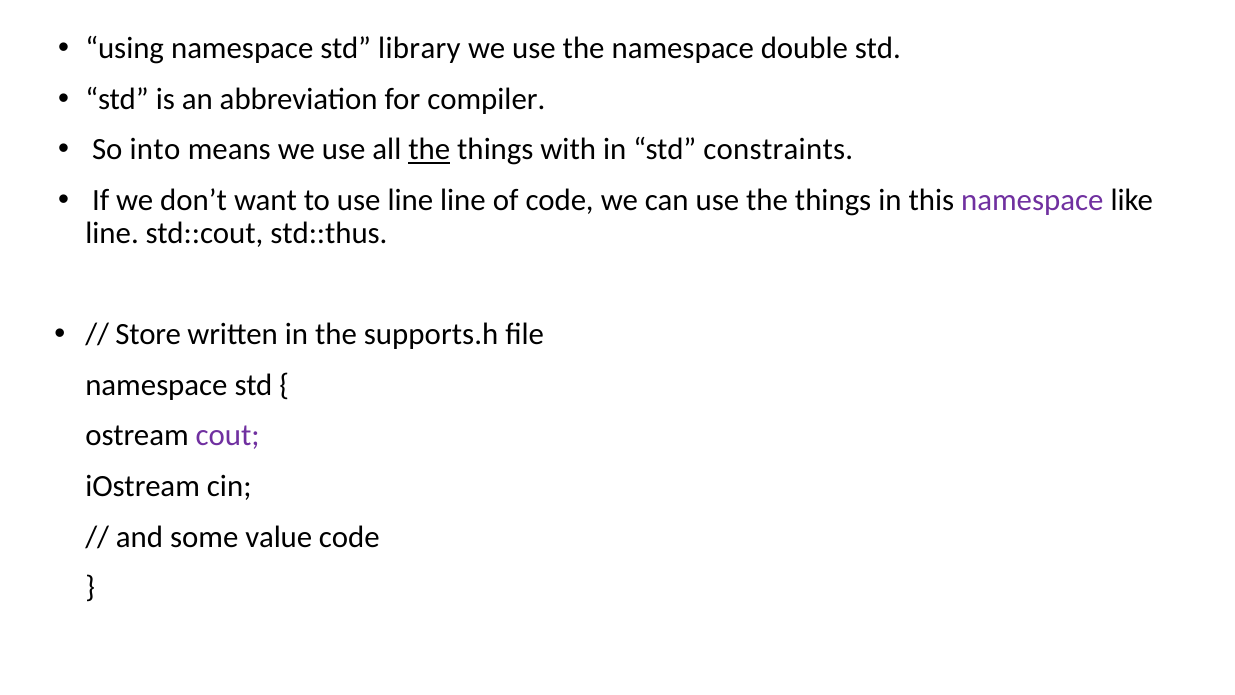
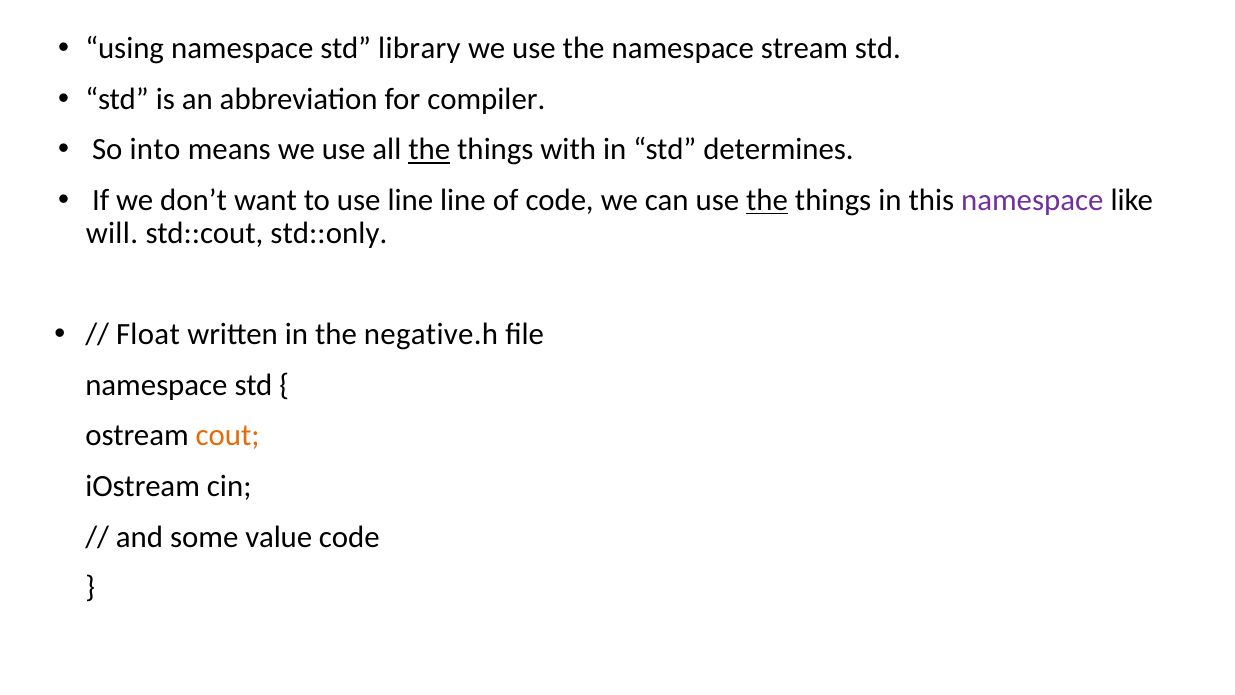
double: double -> stream
constraints: constraints -> determines
the at (767, 200) underline: none -> present
line at (112, 234): line -> will
std::thus: std::thus -> std::only
Store: Store -> Float
supports.h: supports.h -> negative.h
cout colour: purple -> orange
